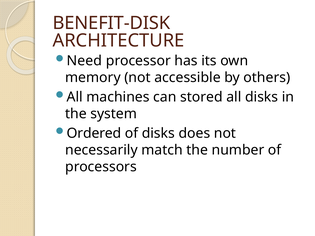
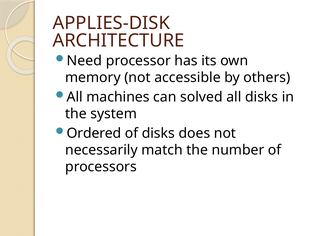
BENEFIT-DISK: BENEFIT-DISK -> APPLIES-DISK
stored: stored -> solved
